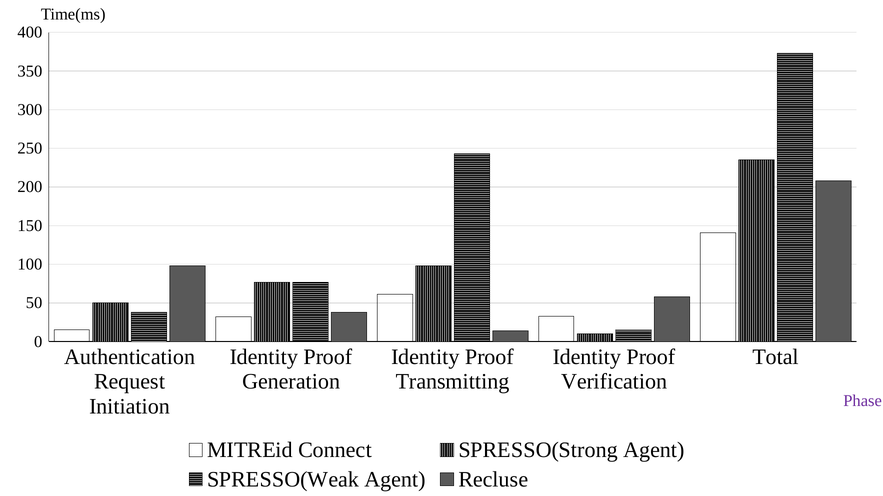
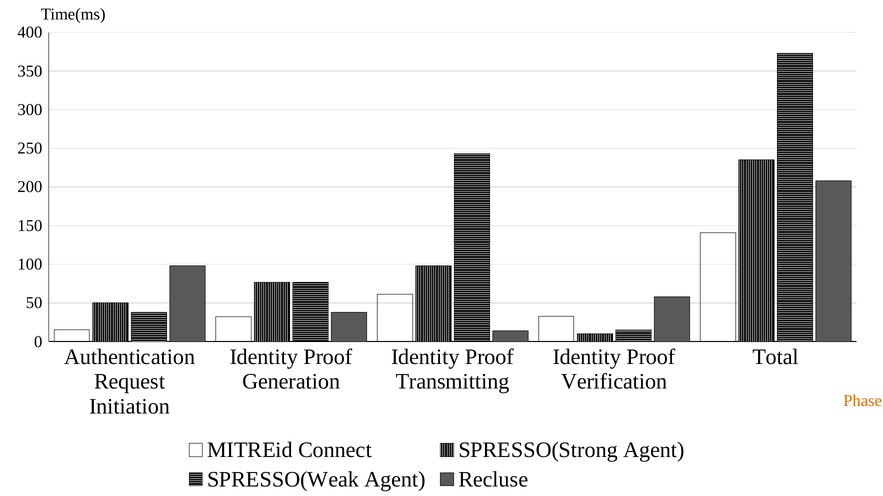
Phase colour: purple -> orange
